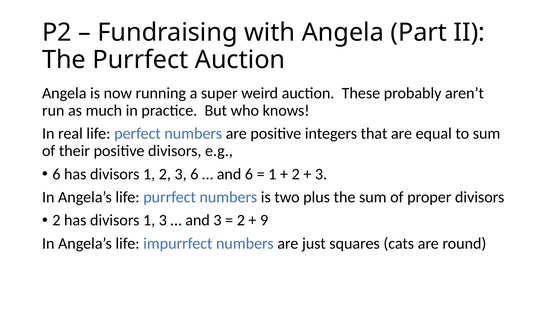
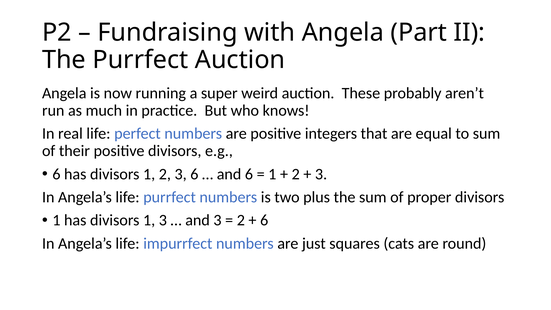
2 at (56, 220): 2 -> 1
9 at (264, 220): 9 -> 6
